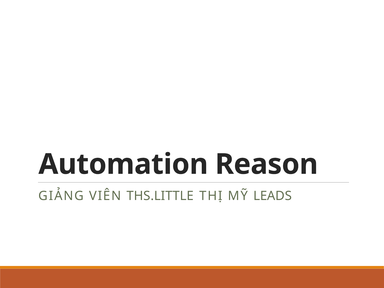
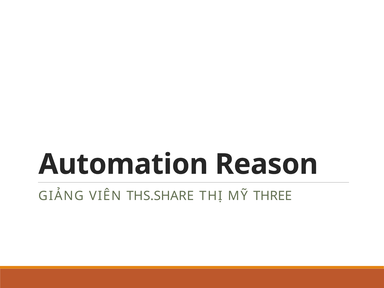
THS.LITTLE: THS.LITTLE -> THS.SHARE
LEADS: LEADS -> THREE
